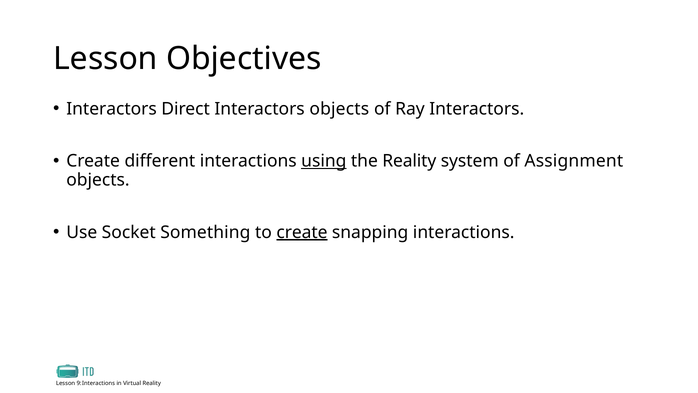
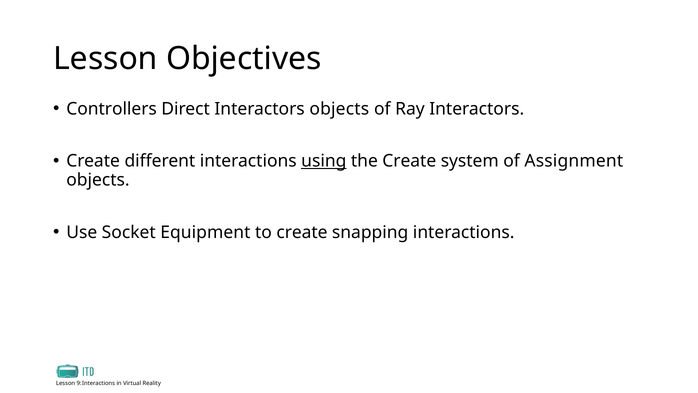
Interactors at (112, 109): Interactors -> Controllers
the Reality: Reality -> Create
Something: Something -> Equipment
create at (302, 232) underline: present -> none
